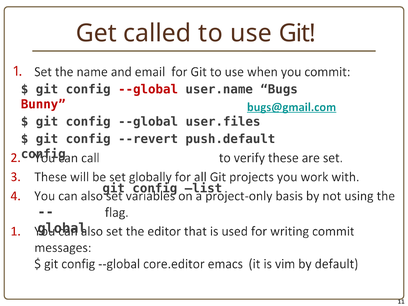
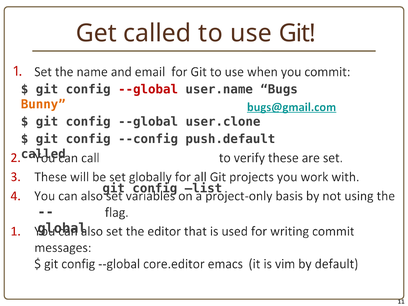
Bunny colour: red -> orange
user.files: user.files -> user.clone
--revert: --revert -> --config
config at (43, 154): config -> called
